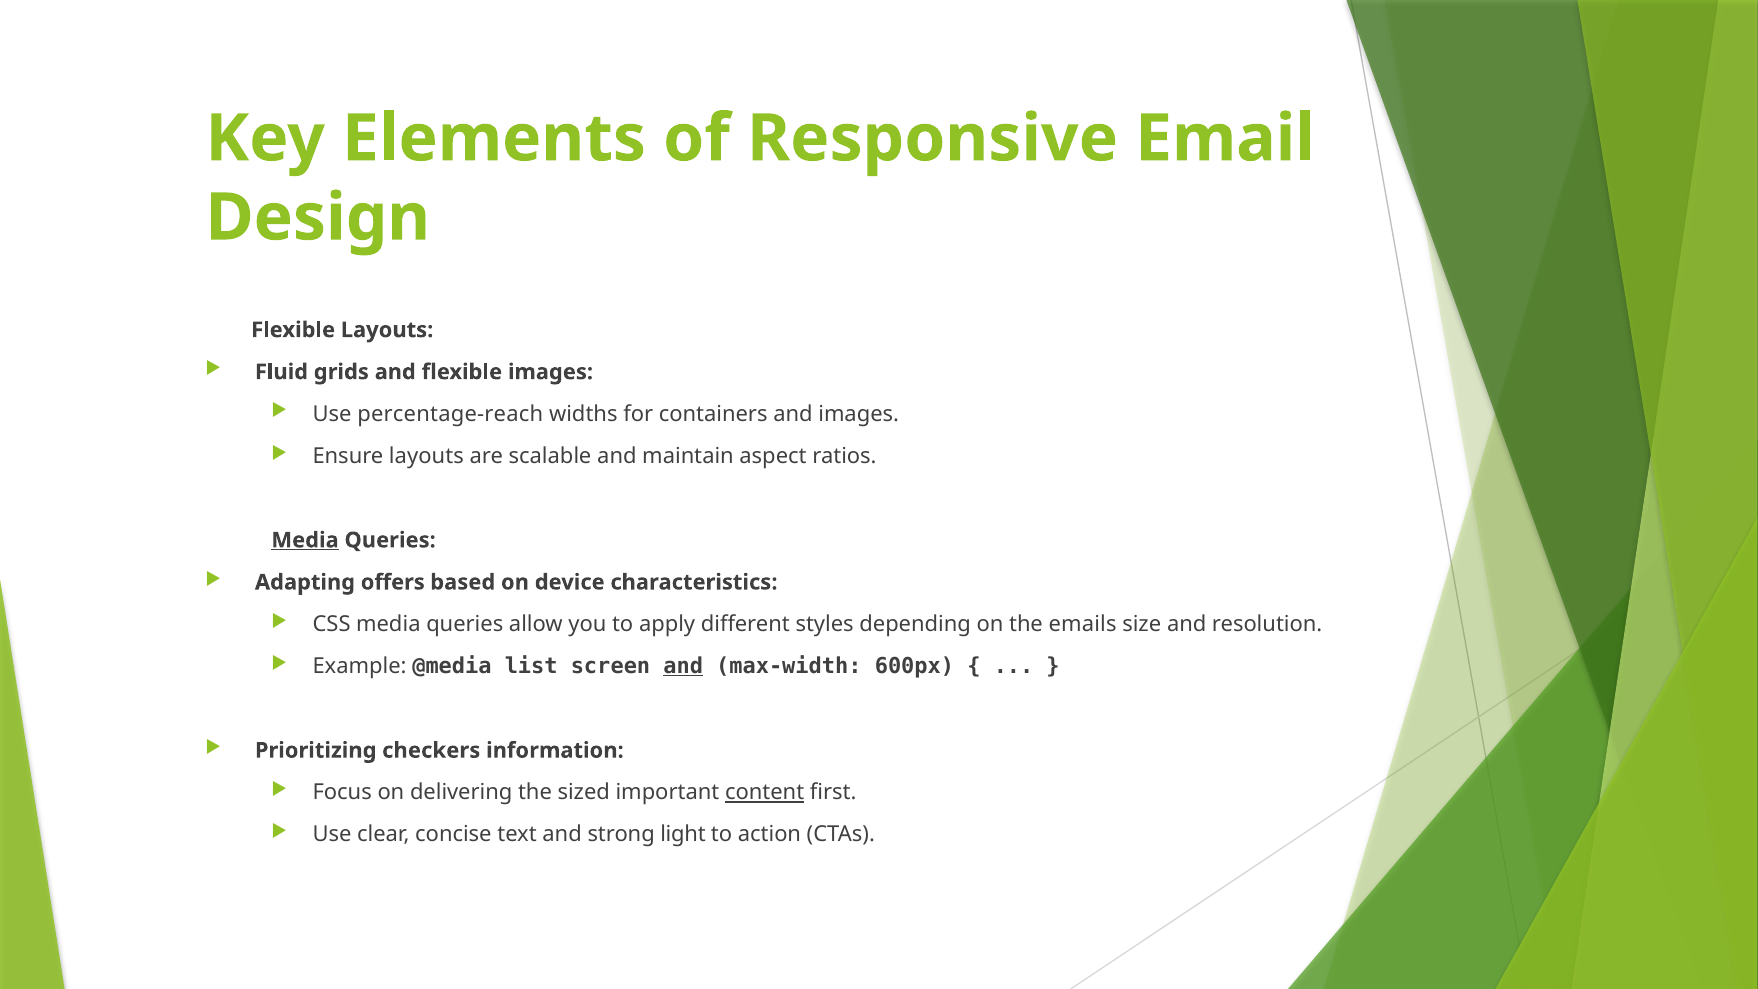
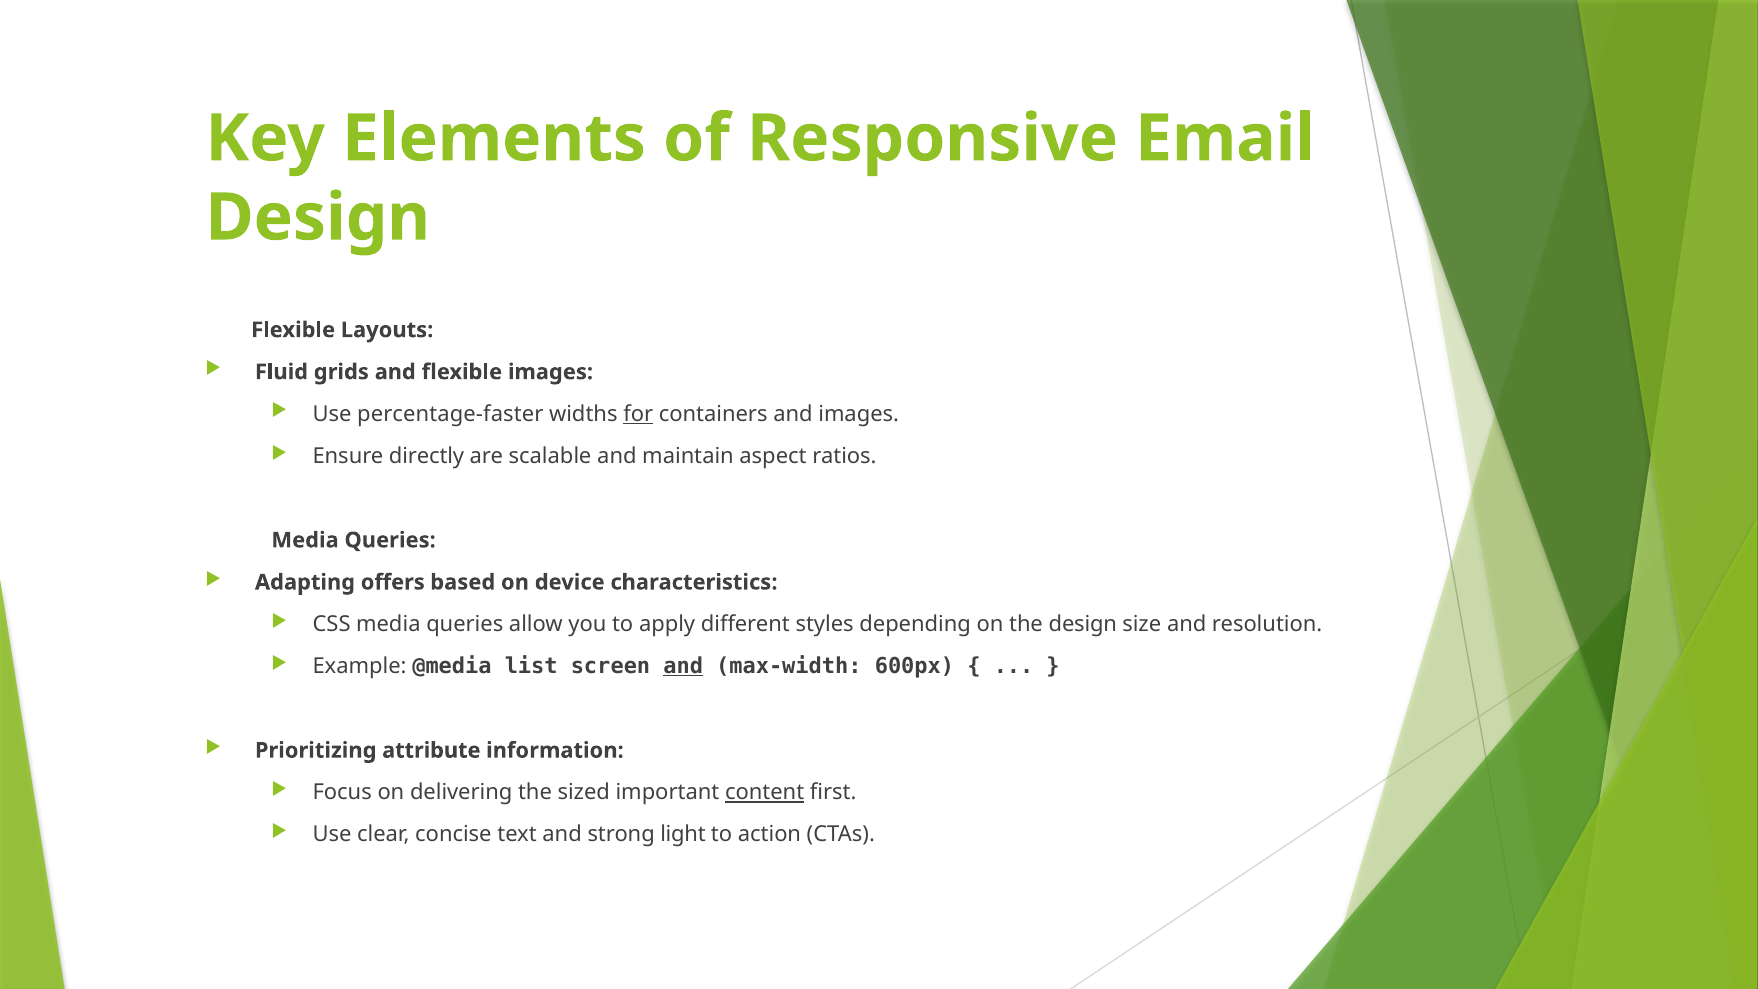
percentage-reach: percentage-reach -> percentage-faster
for underline: none -> present
Ensure layouts: layouts -> directly
Media at (305, 540) underline: present -> none
the emails: emails -> design
checkers: checkers -> attribute
